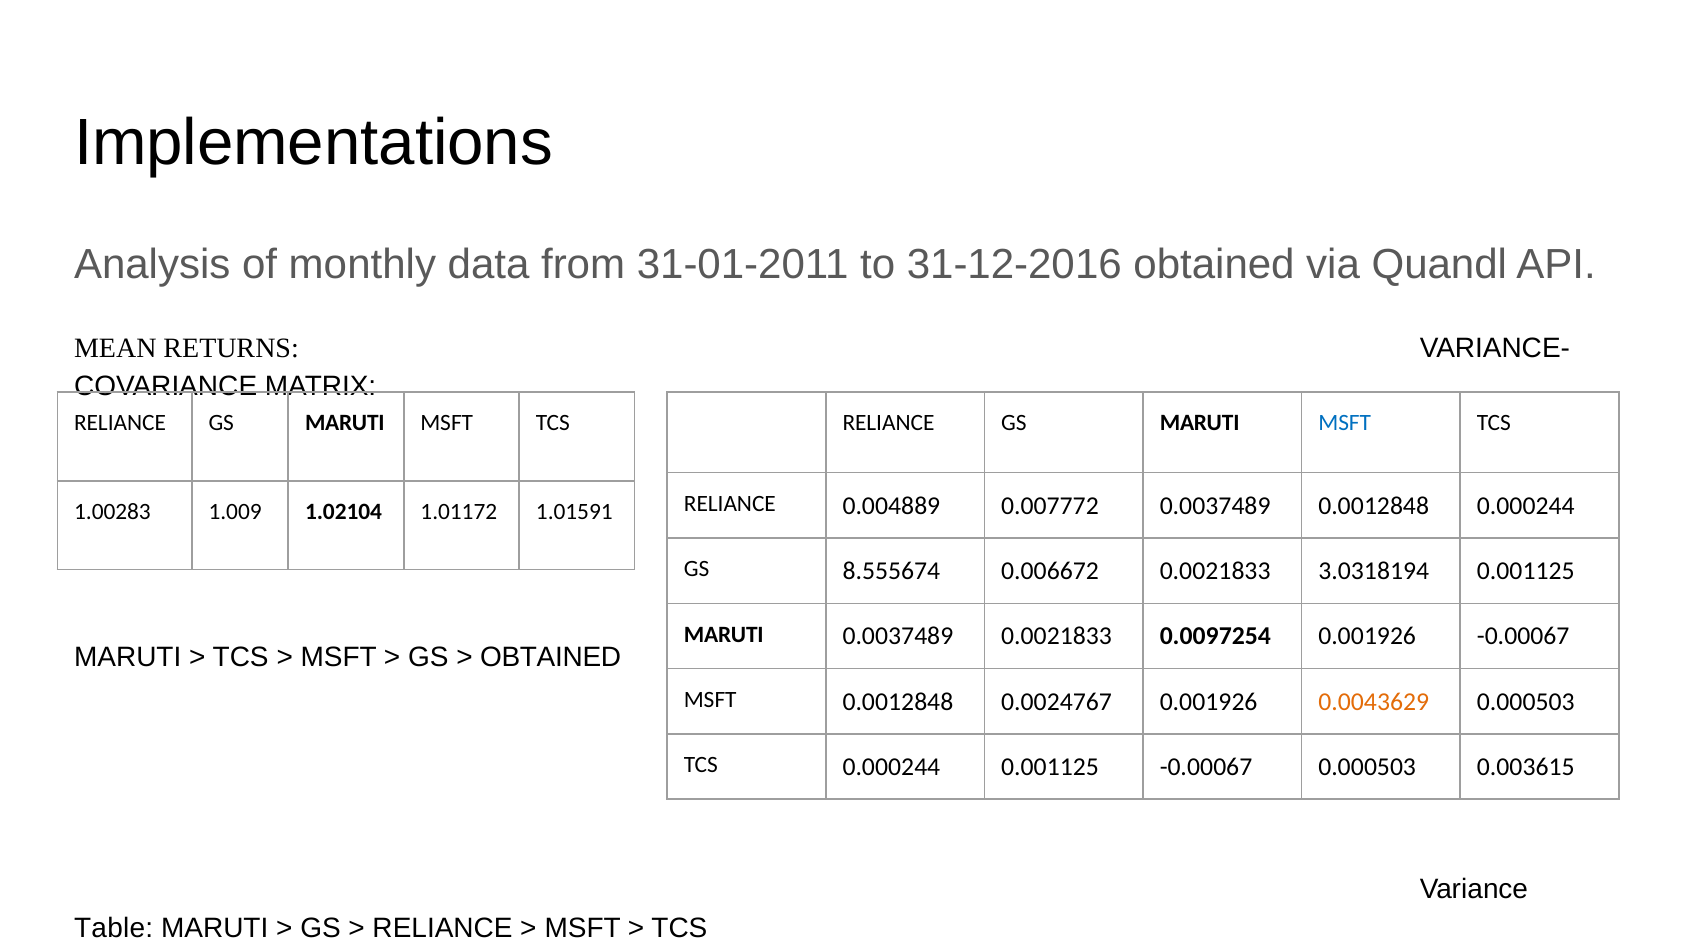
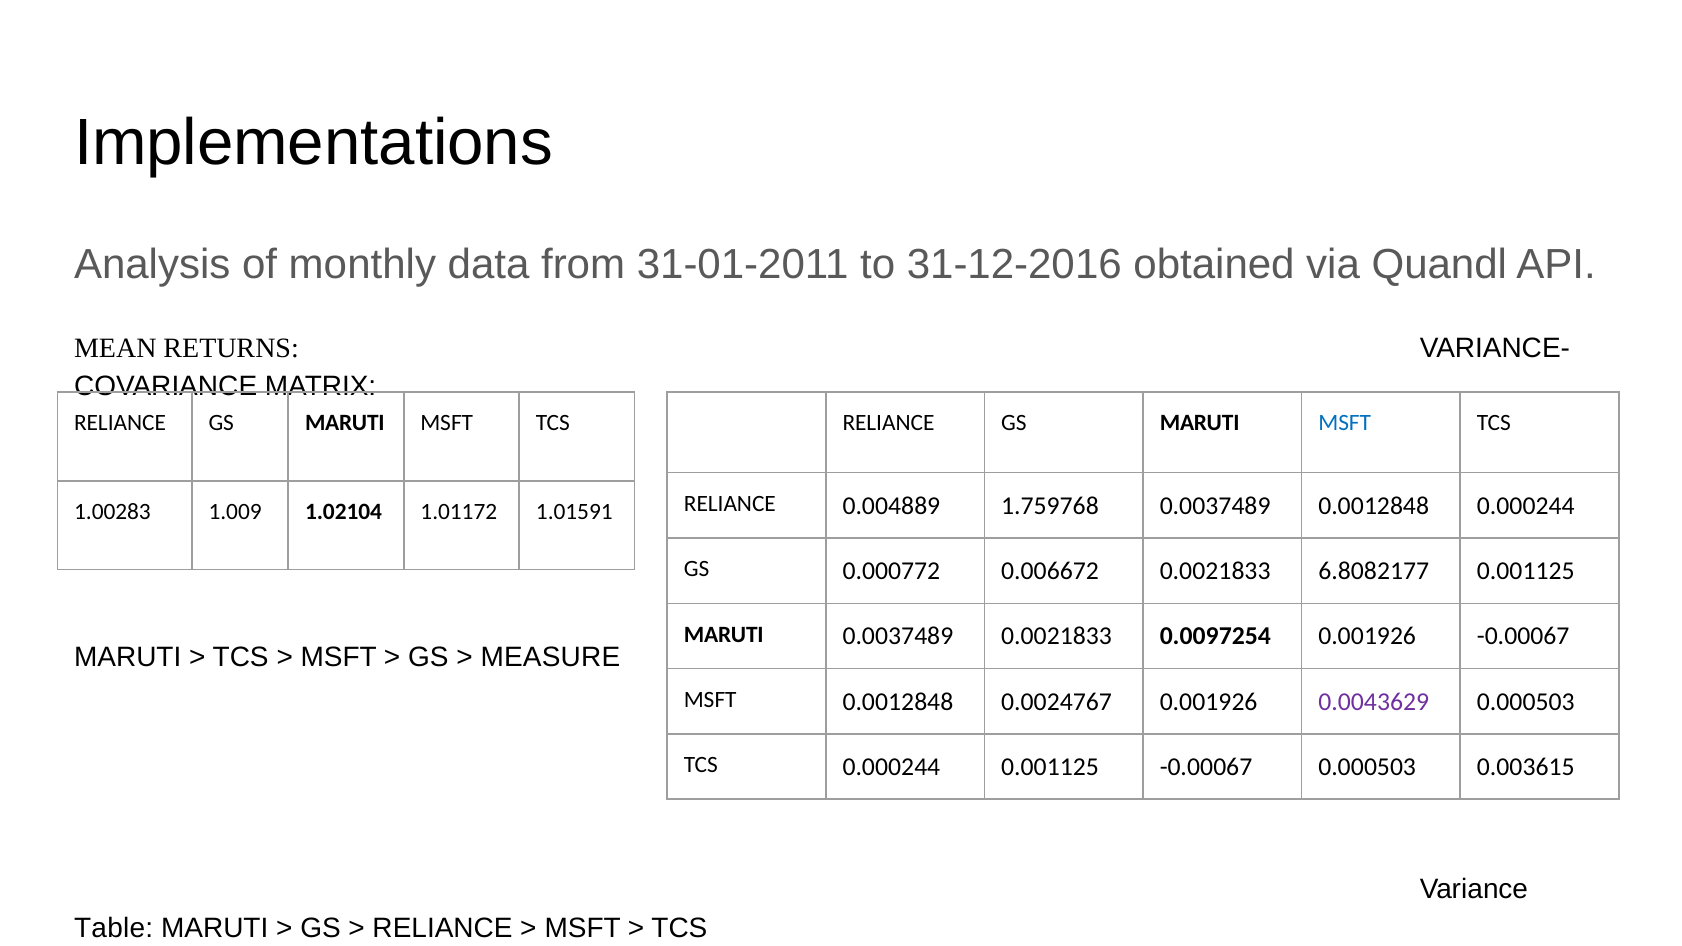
0.007772: 0.007772 -> 1.759768
8.555674: 8.555674 -> 0.000772
3.0318194: 3.0318194 -> 6.8082177
OBTAINED at (551, 657): OBTAINED -> MEASURE
0.0043629 colour: orange -> purple
